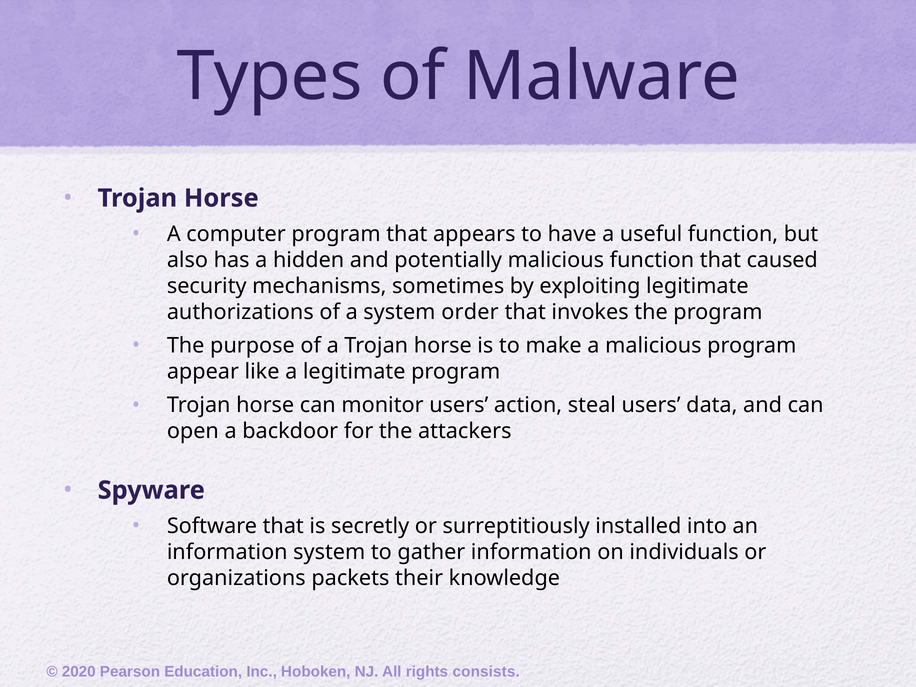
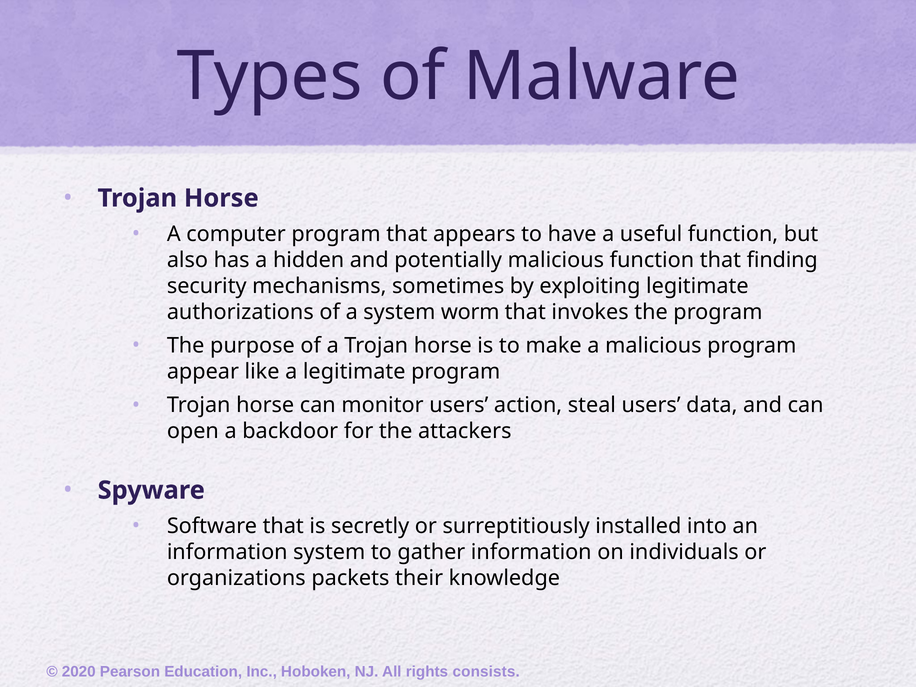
caused: caused -> finding
order: order -> worm
